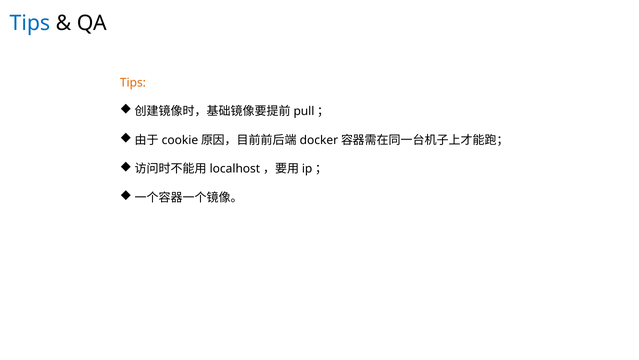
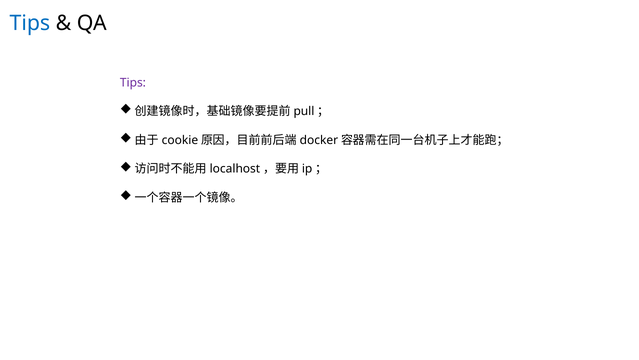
Tips at (133, 82) colour: orange -> purple
